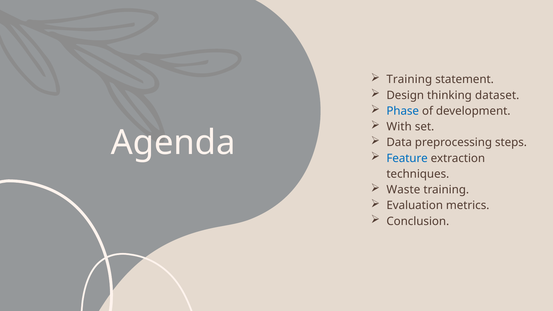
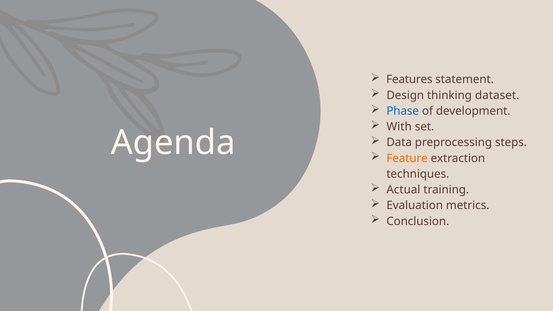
Training at (409, 79): Training -> Features
Feature colour: blue -> orange
Waste: Waste -> Actual
